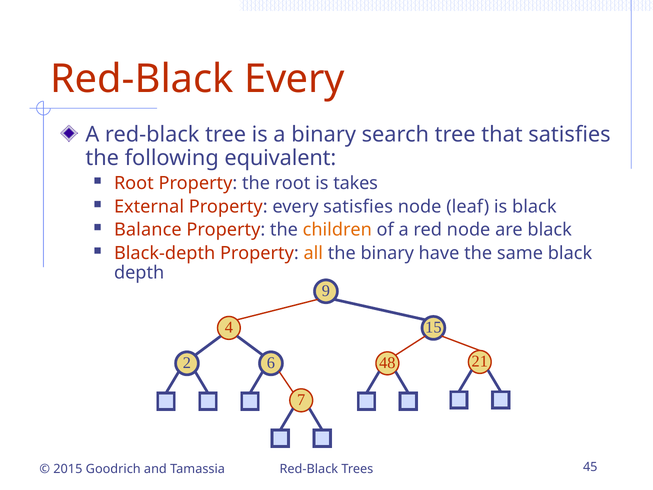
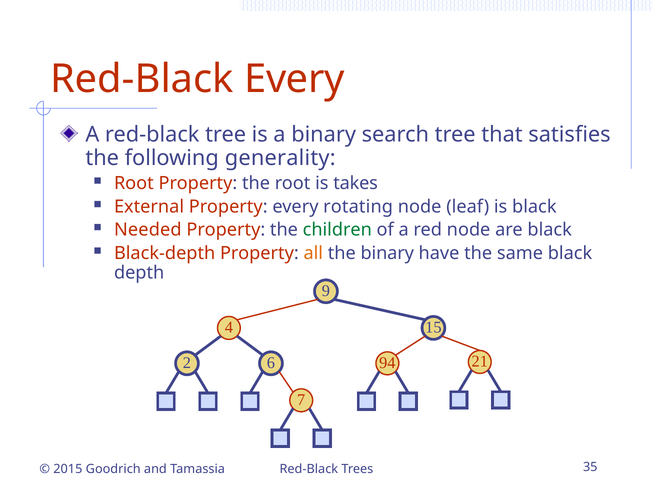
equivalent: equivalent -> generality
every satisfies: satisfies -> rotating
Balance: Balance -> Needed
children colour: orange -> green
48: 48 -> 94
45: 45 -> 35
